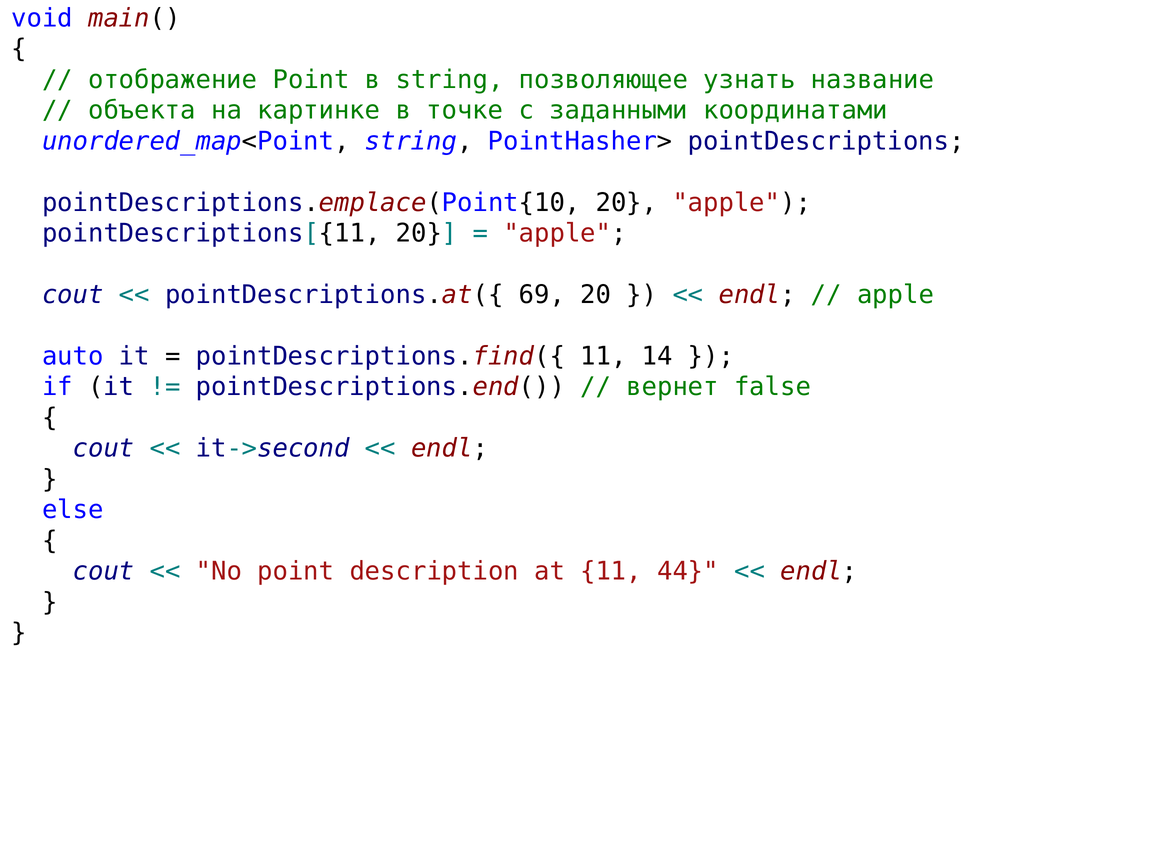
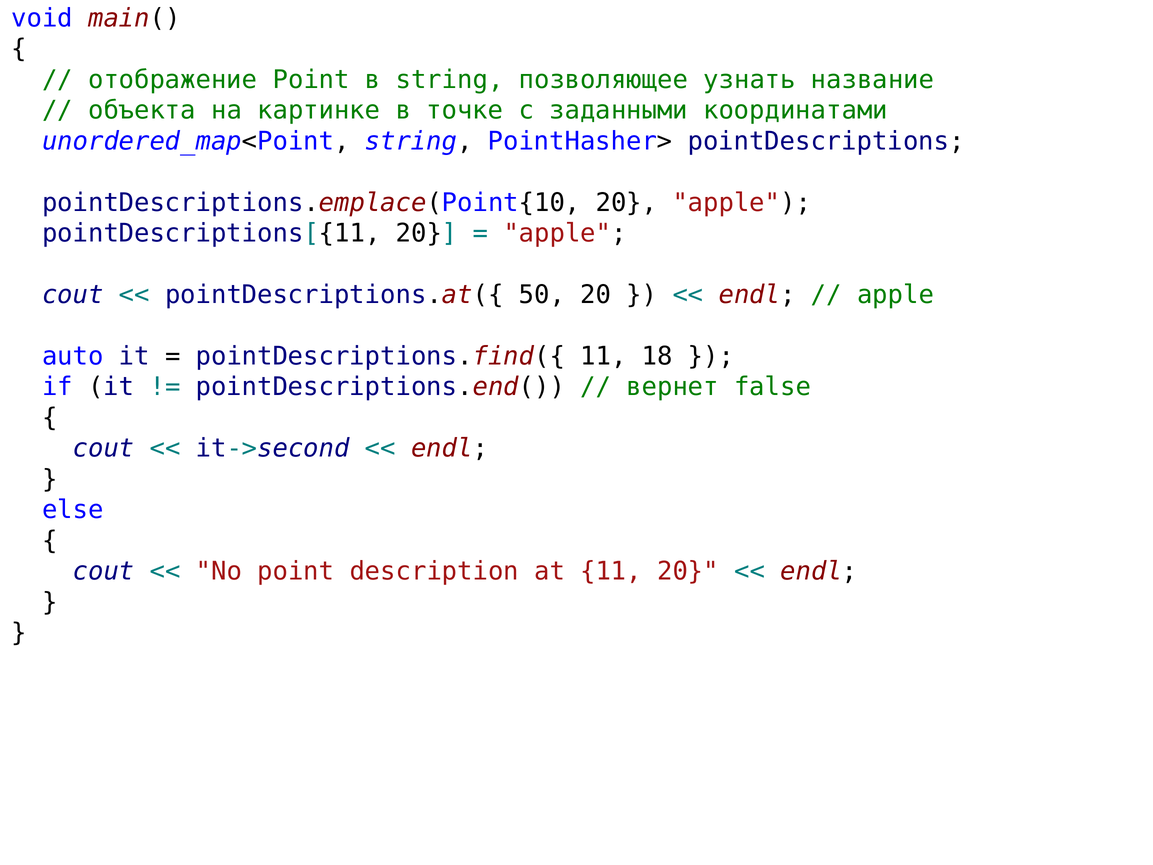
69: 69 -> 50
14: 14 -> 18
11 44: 44 -> 20
